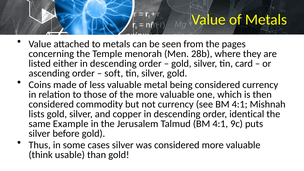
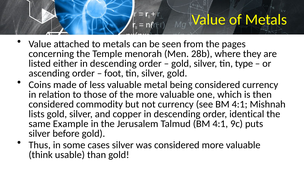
card: card -> type
soft: soft -> foot
